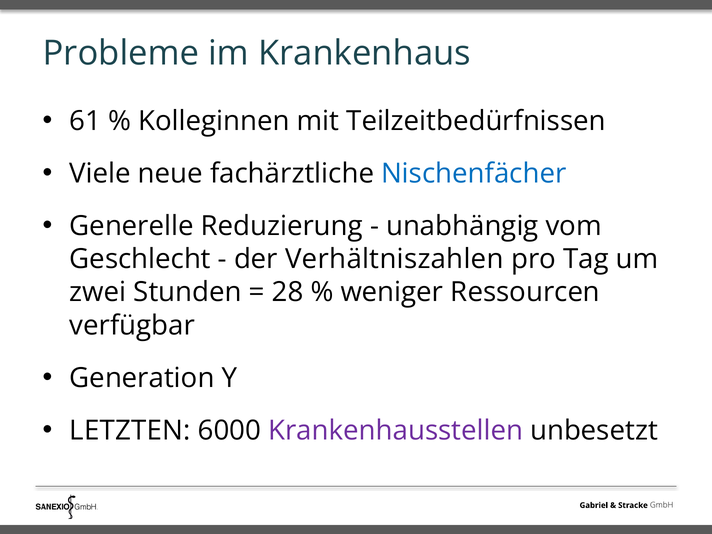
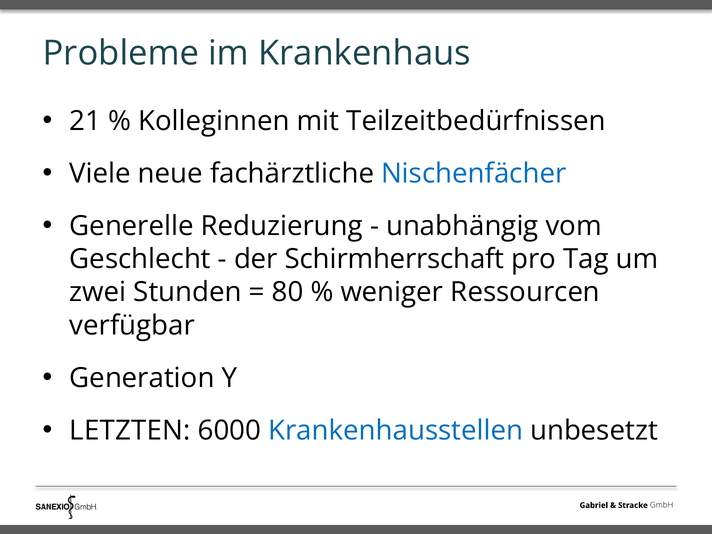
61: 61 -> 21
Verhältniszahlen: Verhältniszahlen -> Schirmherrschaft
28: 28 -> 80
Krankenhausstellen colour: purple -> blue
